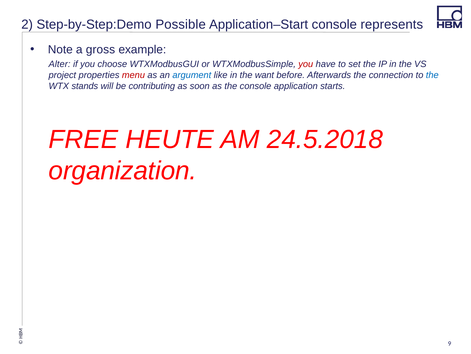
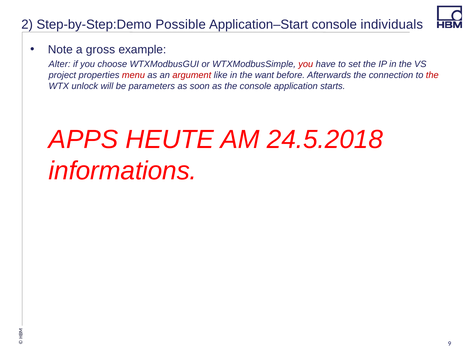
represents: represents -> individuals
argument colour: blue -> red
the at (432, 75) colour: blue -> red
stands: stands -> unlock
contributing: contributing -> parameters
FREE: FREE -> APPS
organization: organization -> informations
